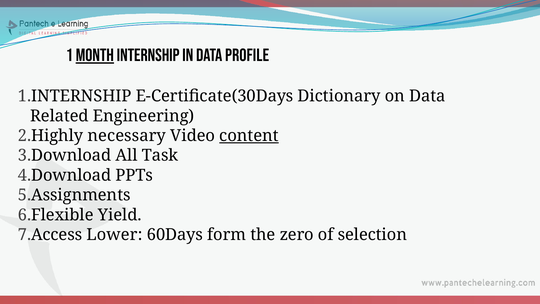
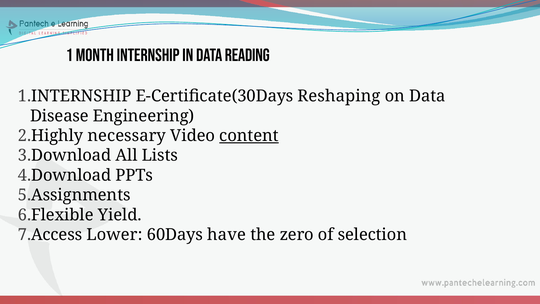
Month underline: present -> none
Profile: Profile -> Reading
Dictionary: Dictionary -> Reshaping
Related: Related -> Disease
Task: Task -> Lists
form: form -> have
